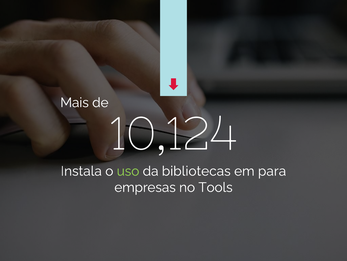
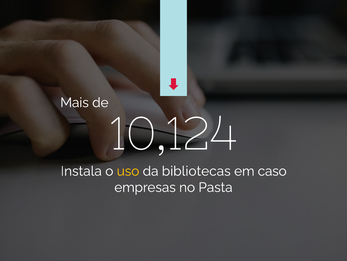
uso colour: light green -> yellow
para: para -> caso
Tools: Tools -> Pasta
